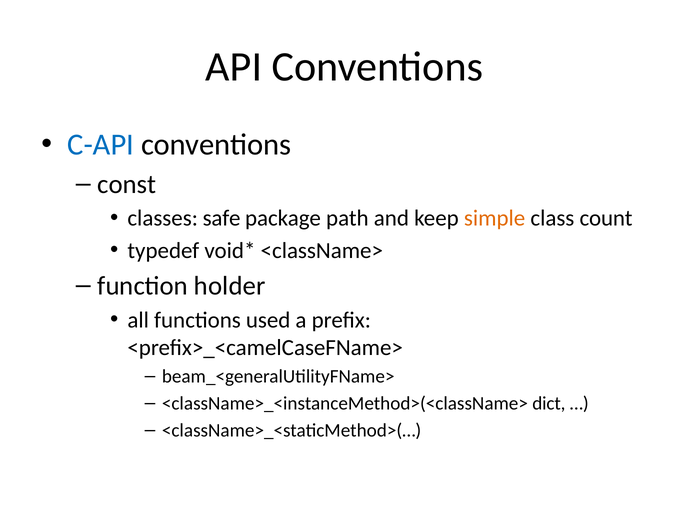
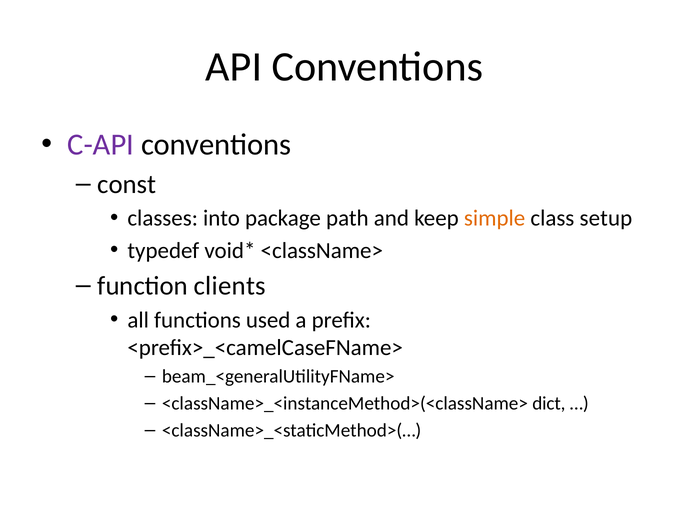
C-API colour: blue -> purple
safe: safe -> into
count: count -> setup
holder: holder -> clients
